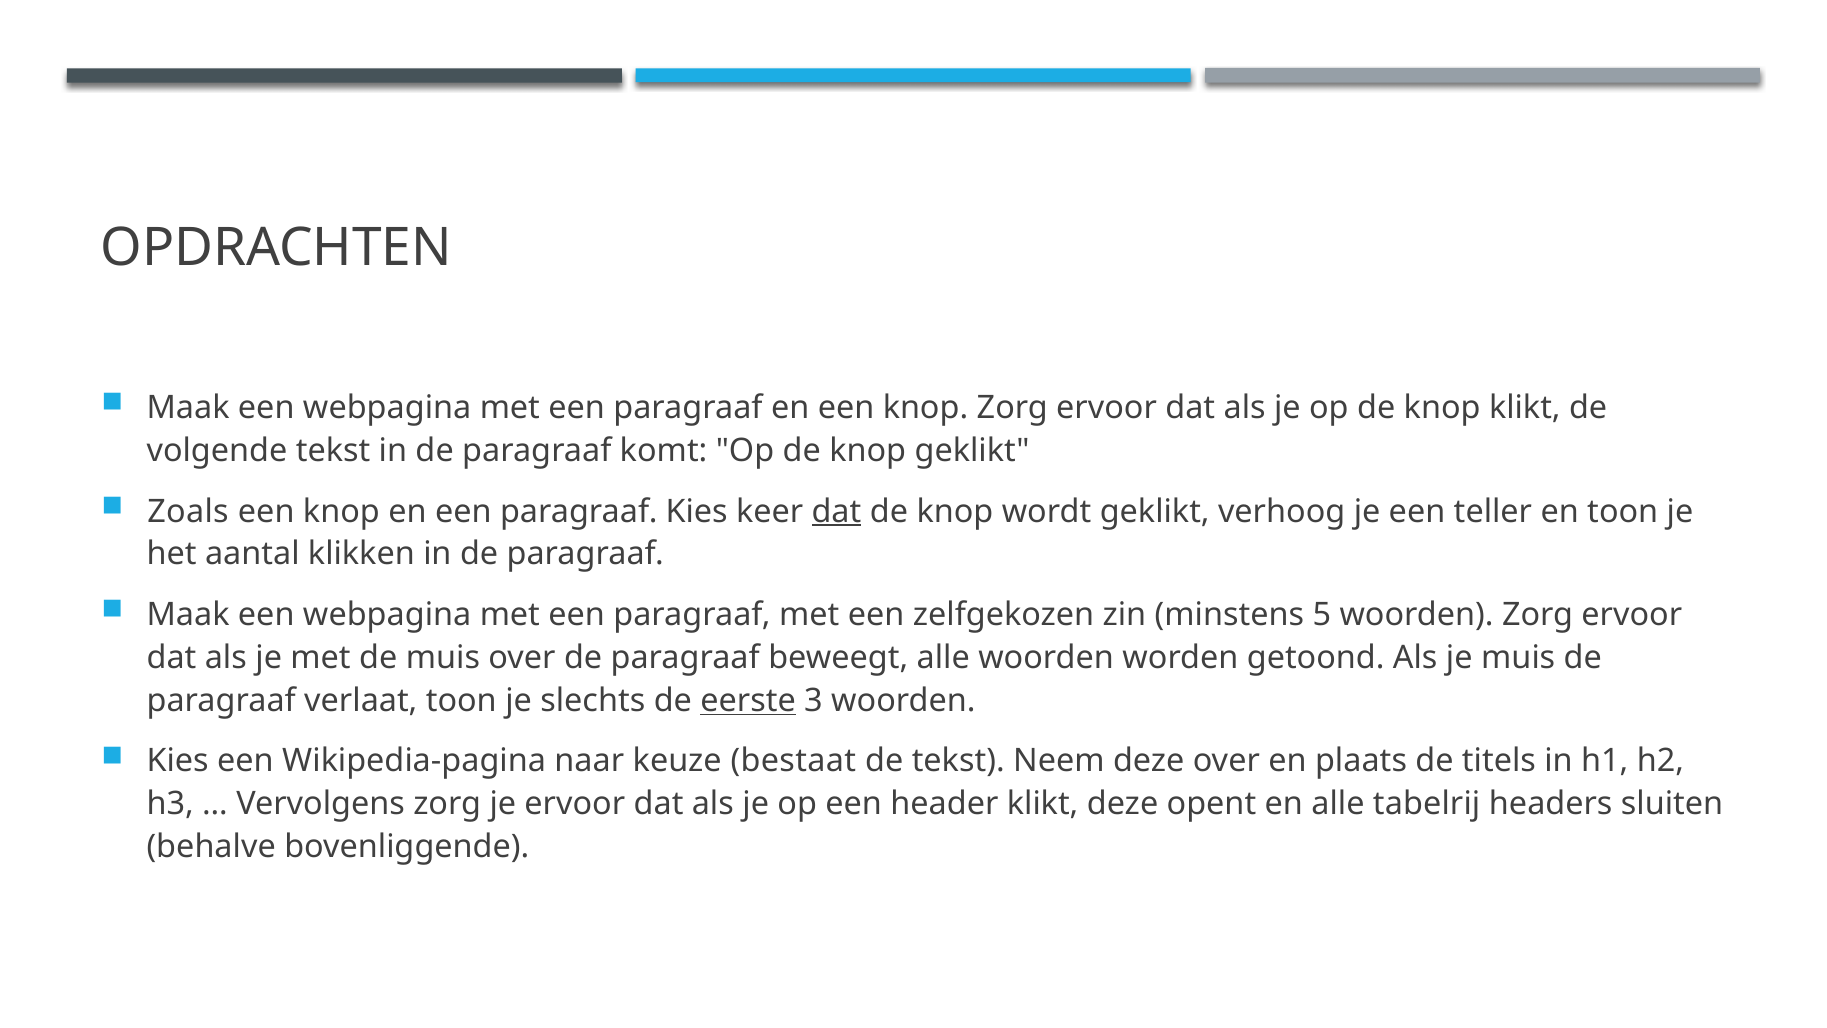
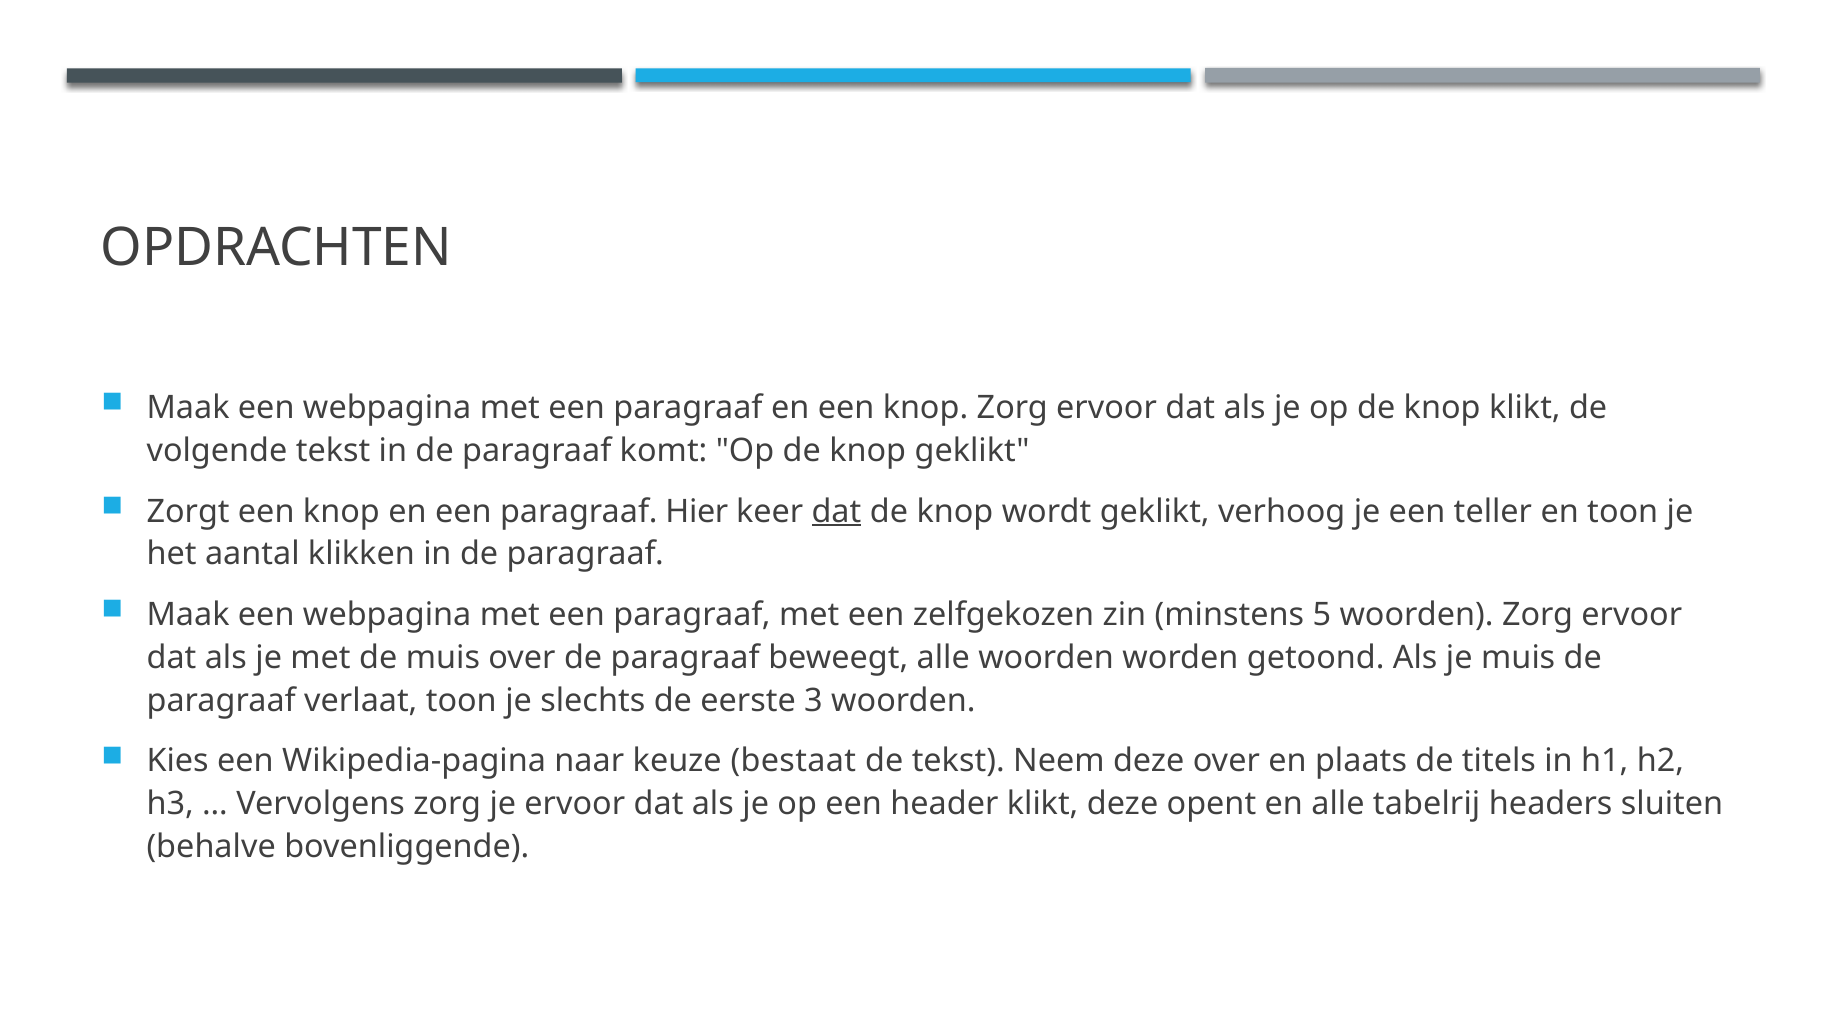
Zoals: Zoals -> Zorgt
paragraaf Kies: Kies -> Hier
eerste underline: present -> none
